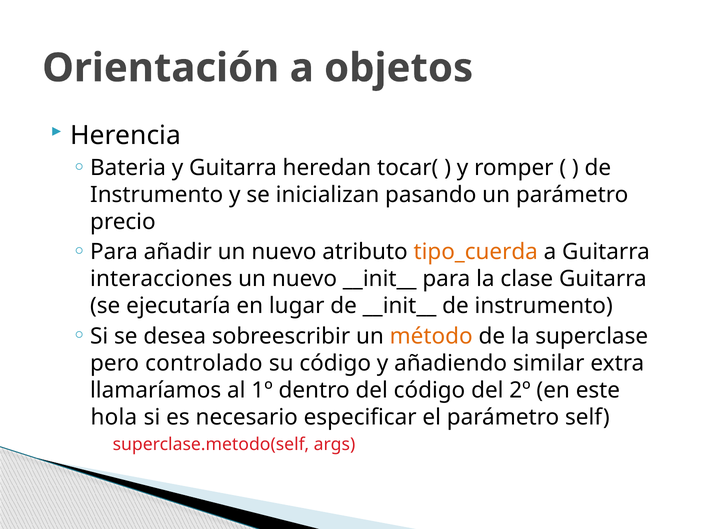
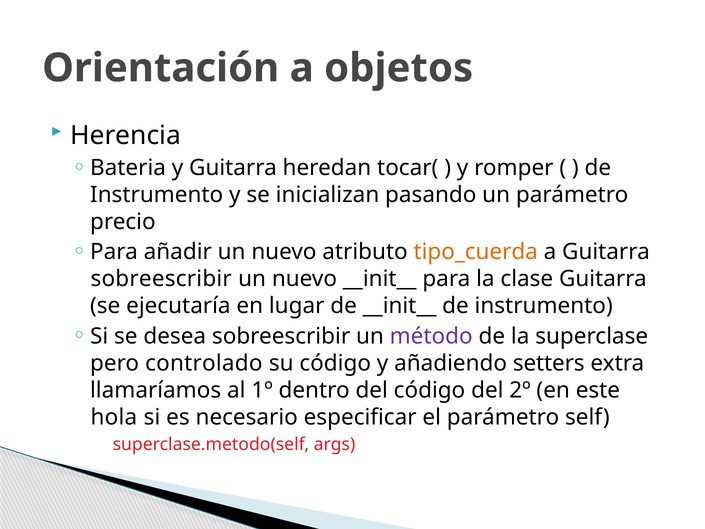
interacciones at (161, 279): interacciones -> sobreescribir
método colour: orange -> purple
similar: similar -> setters
